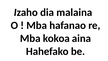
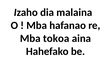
kokoa: kokoa -> tokoa
